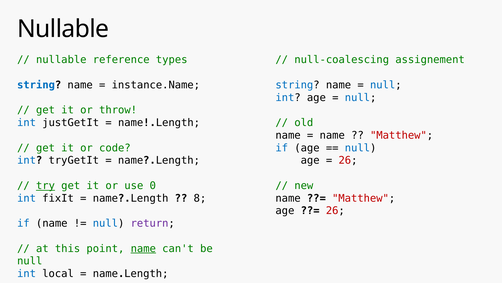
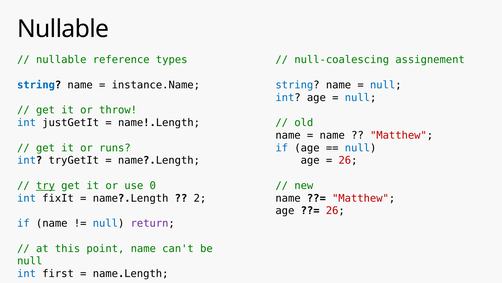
code: code -> runs
8: 8 -> 2
name at (143, 248) underline: present -> none
local: local -> first
